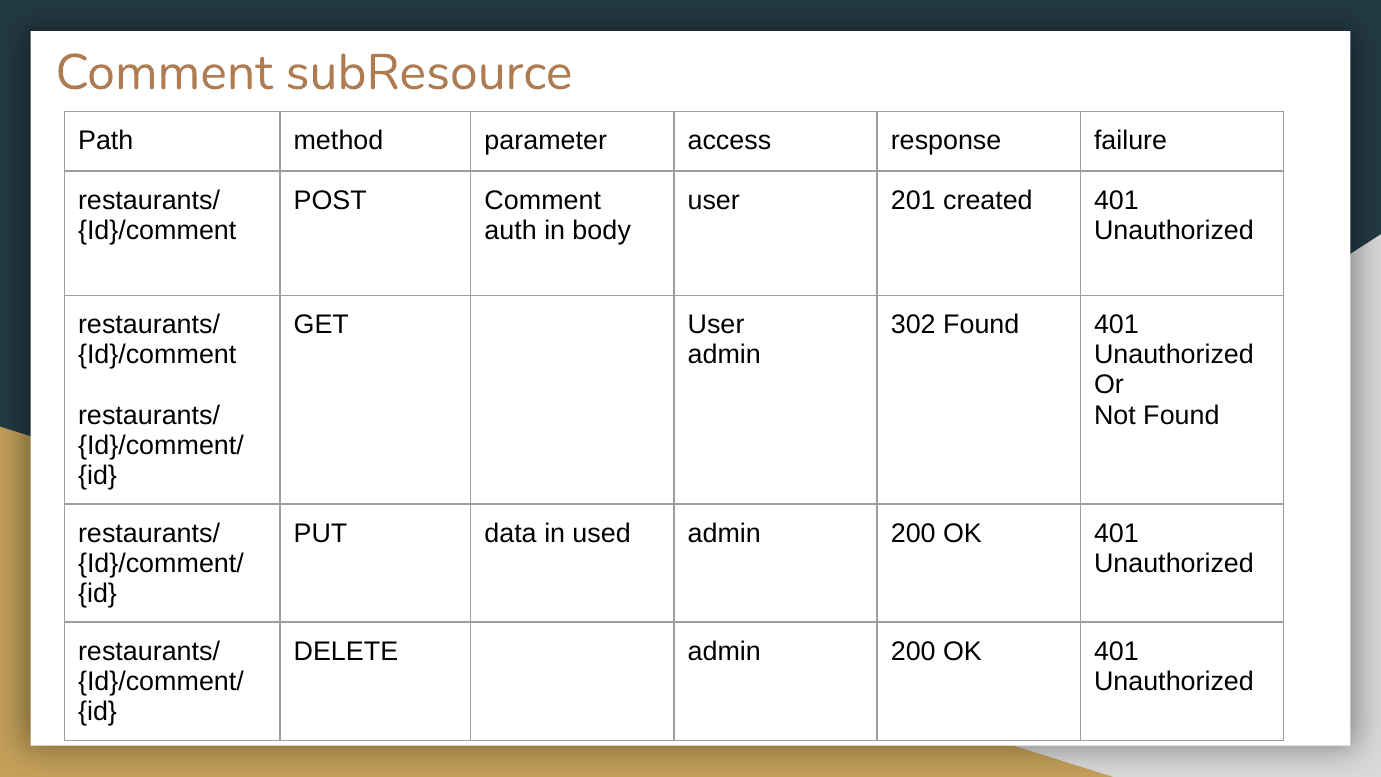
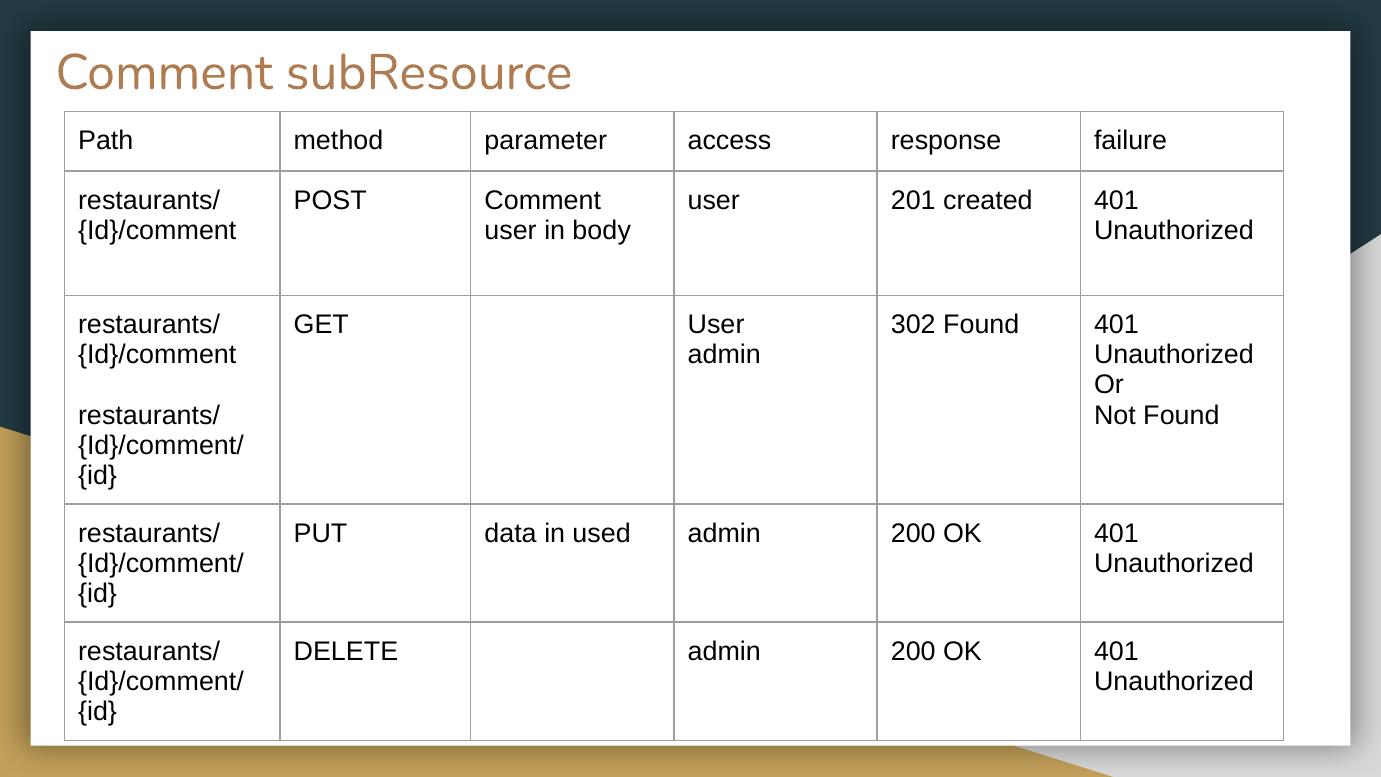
auth at (511, 231): auth -> user
